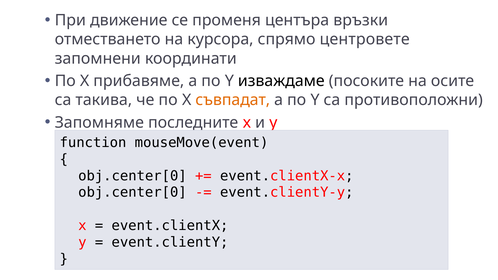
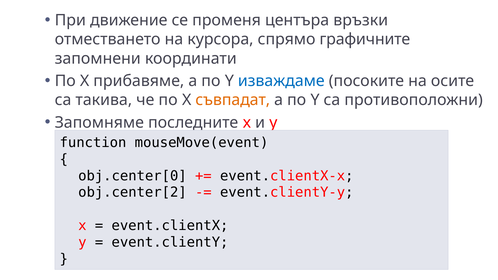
центровете: центровете -> графичните
изваждаме colour: black -> blue
obj.center[0 at (132, 192): obj.center[0 -> obj.center[2
